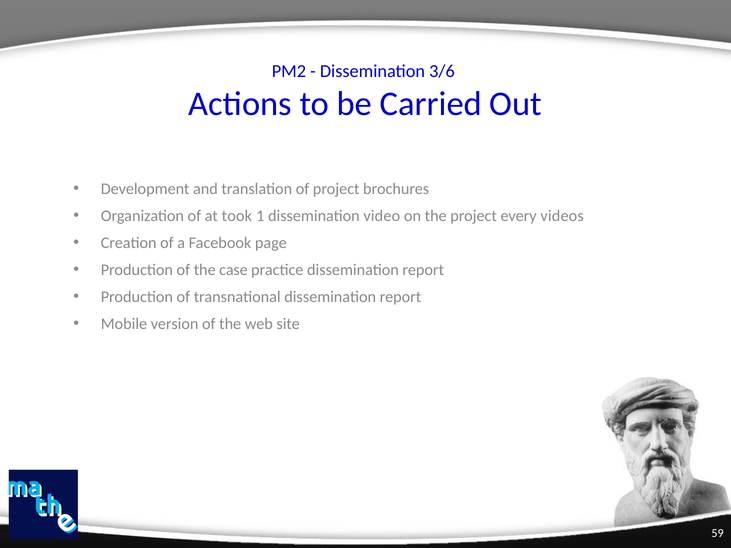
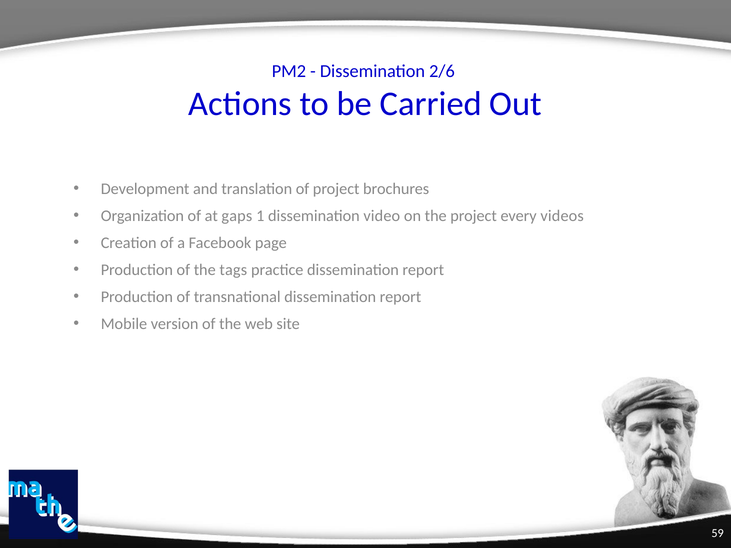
3/6: 3/6 -> 2/6
took: took -> gaps
case: case -> tags
